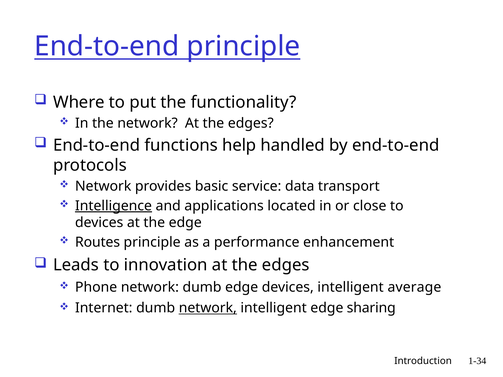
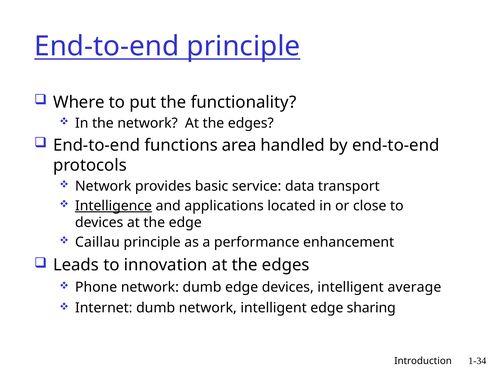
help: help -> area
Routes: Routes -> Caillau
network at (208, 308) underline: present -> none
